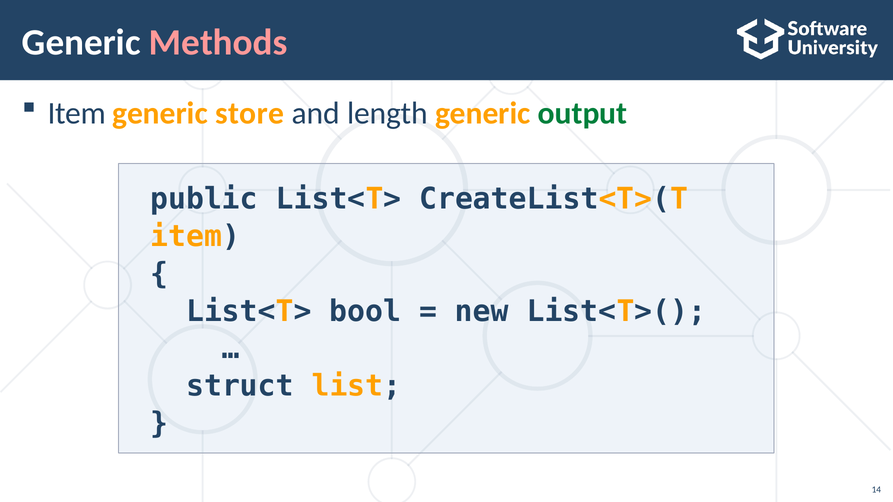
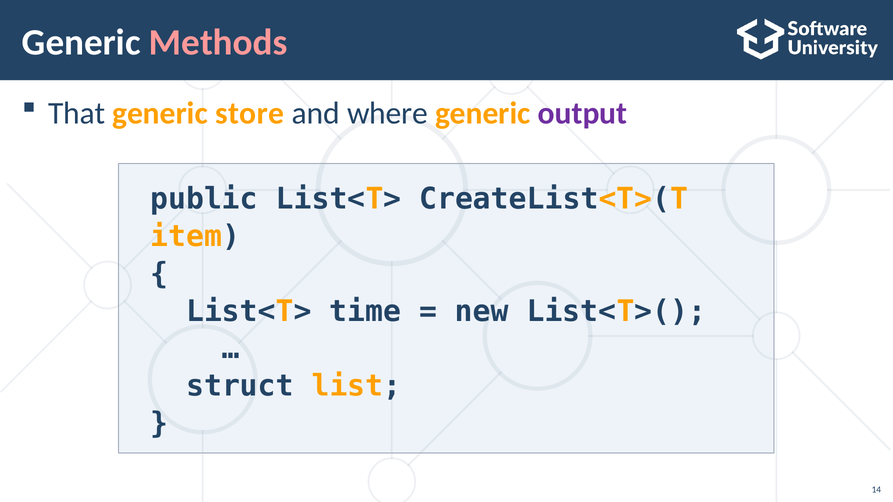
Item at (77, 113): Item -> That
length: length -> where
output colour: green -> purple
bool: bool -> time
